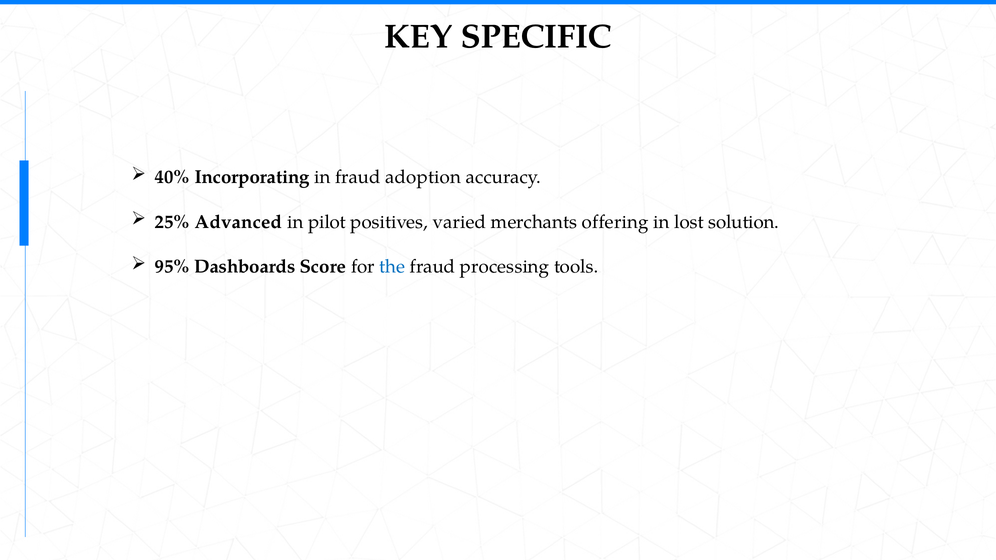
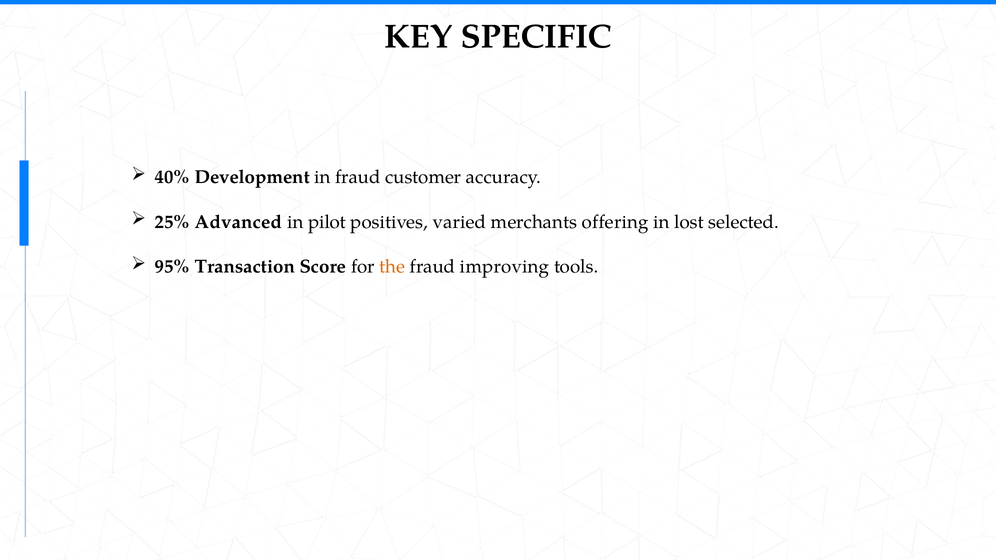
Incorporating: Incorporating -> Development
adoption: adoption -> customer
solution: solution -> selected
Dashboards: Dashboards -> Transaction
the colour: blue -> orange
processing: processing -> improving
